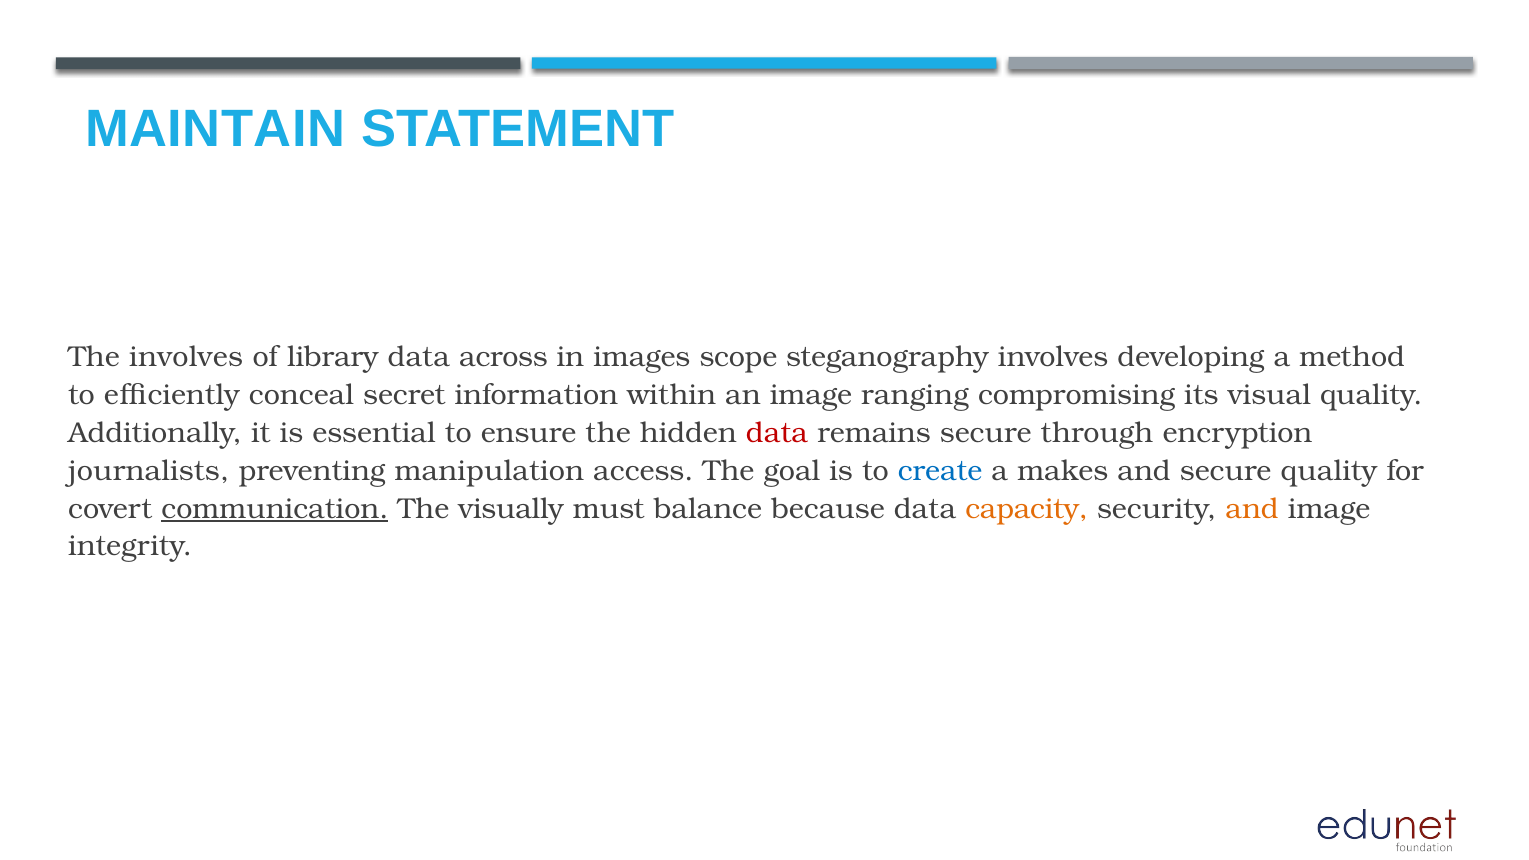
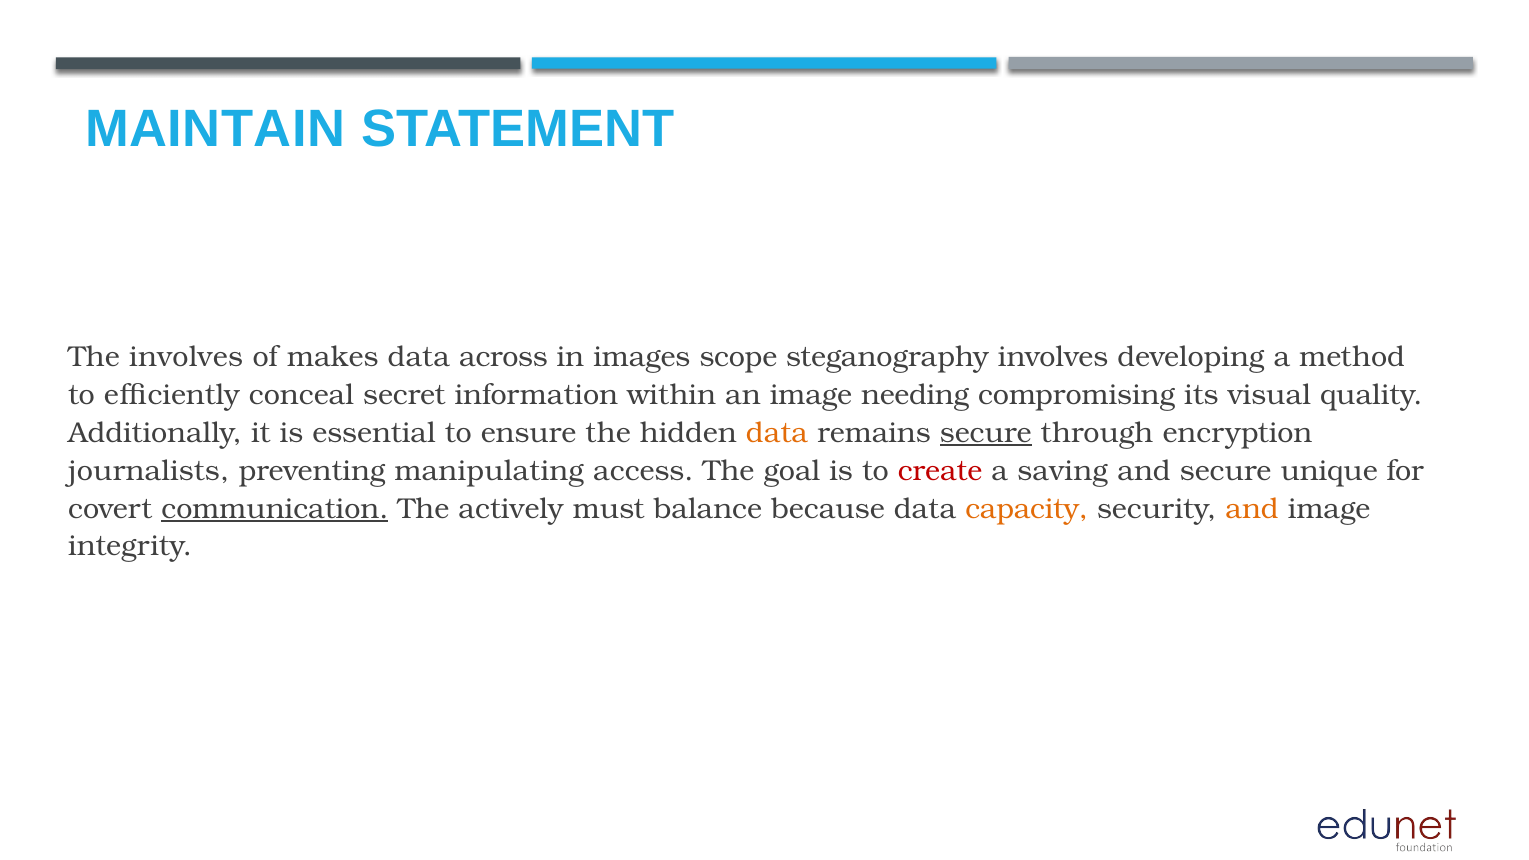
library: library -> makes
ranging: ranging -> needing
data at (777, 433) colour: red -> orange
secure at (986, 433) underline: none -> present
manipulation: manipulation -> manipulating
create colour: blue -> red
makes: makes -> saving
secure quality: quality -> unique
visually: visually -> actively
